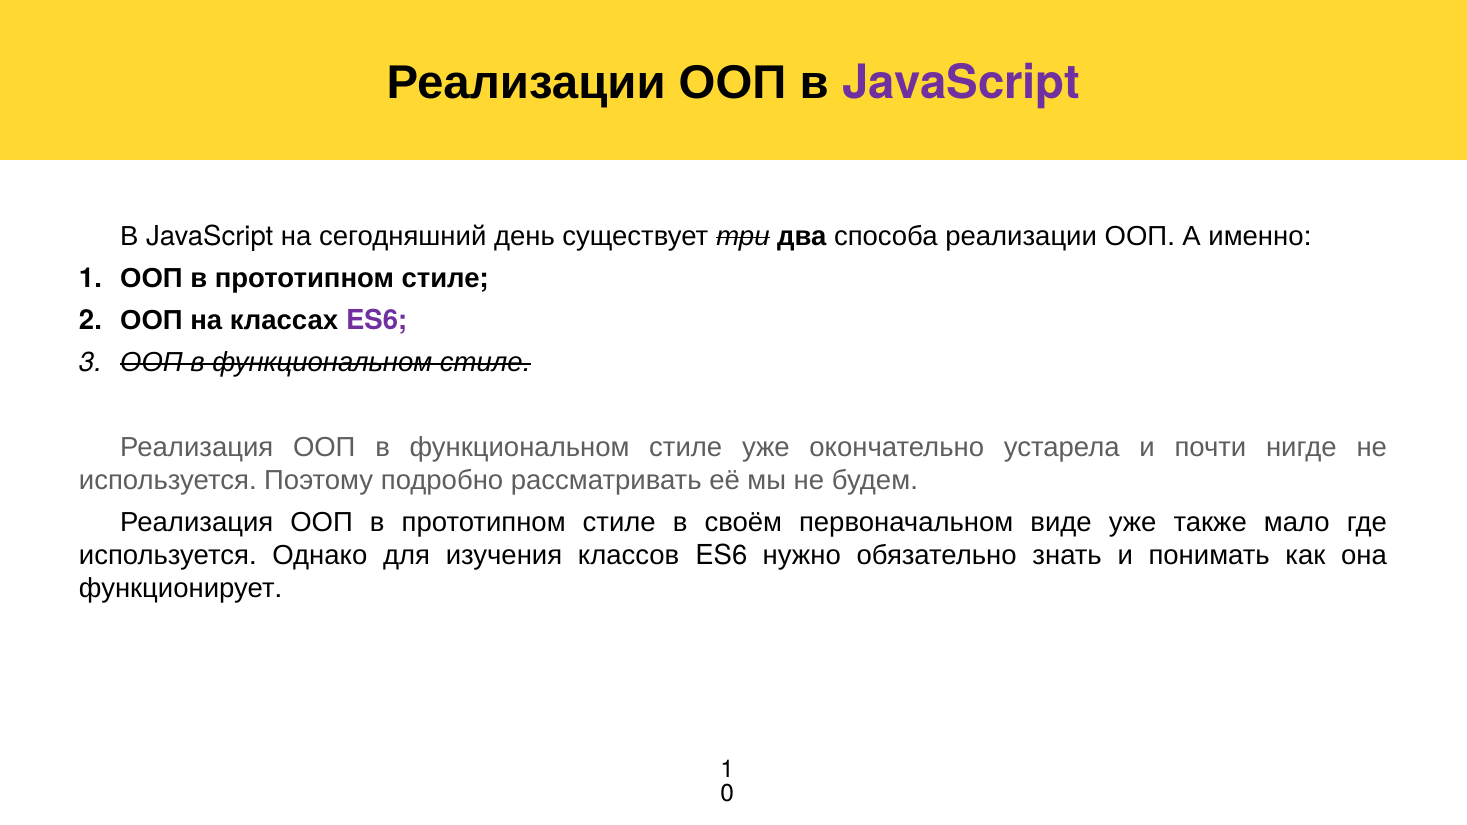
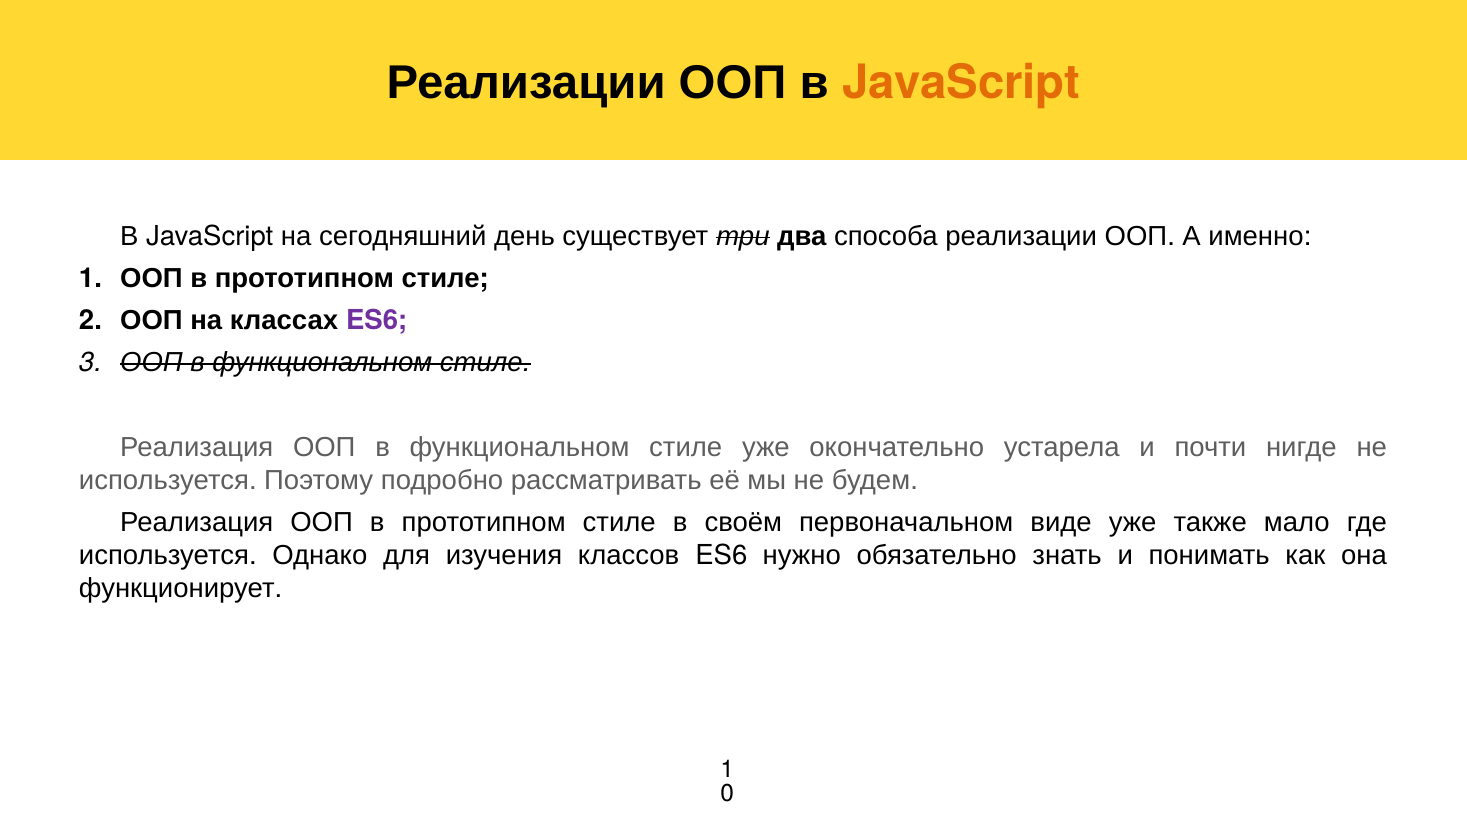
JavaScript at (961, 83) colour: purple -> orange
